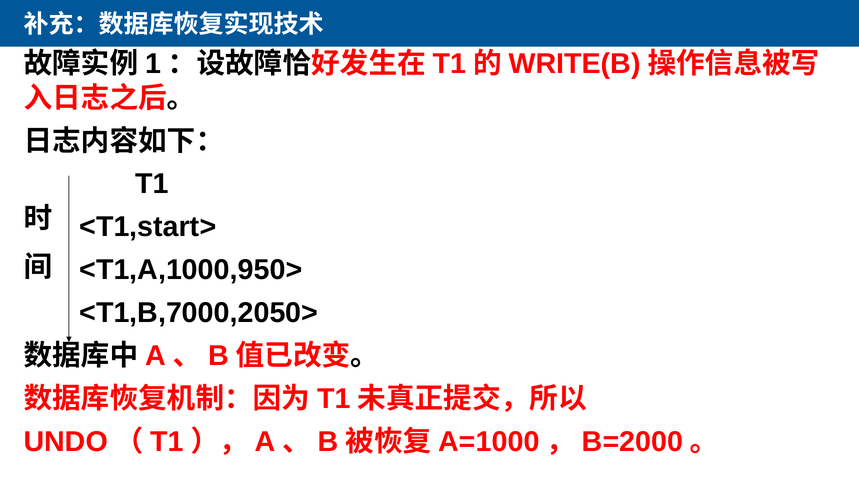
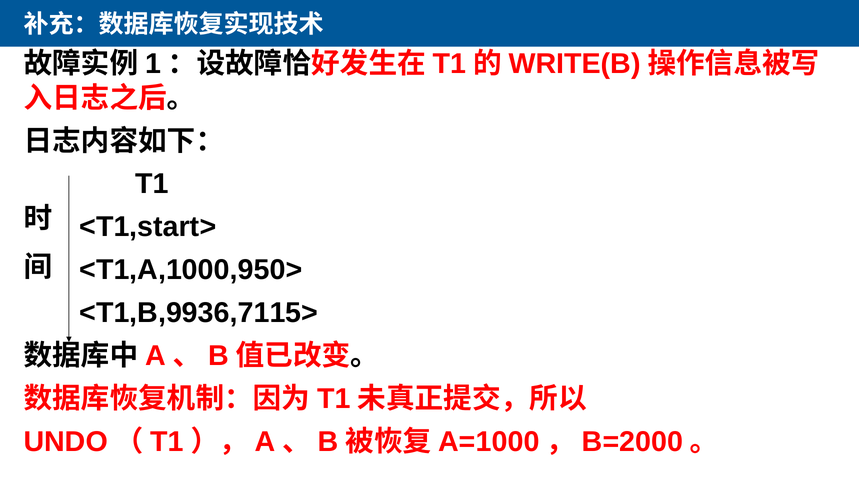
<T1,B,7000,2050>: <T1,B,7000,2050> -> <T1,B,9936,7115>
